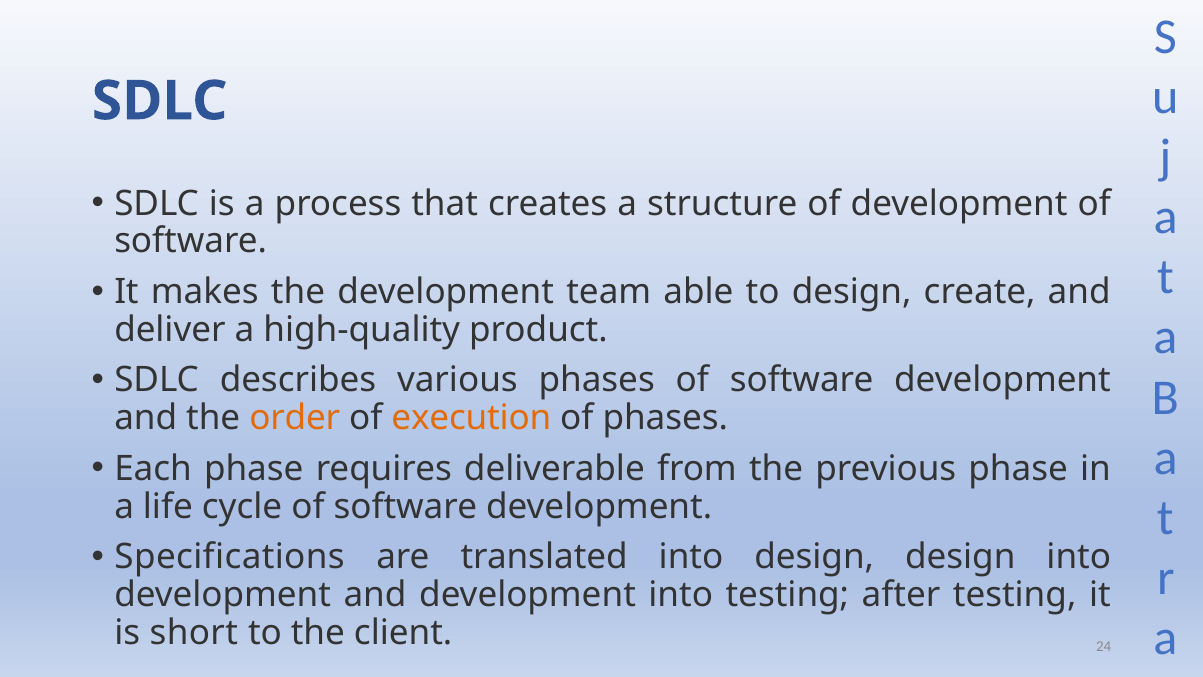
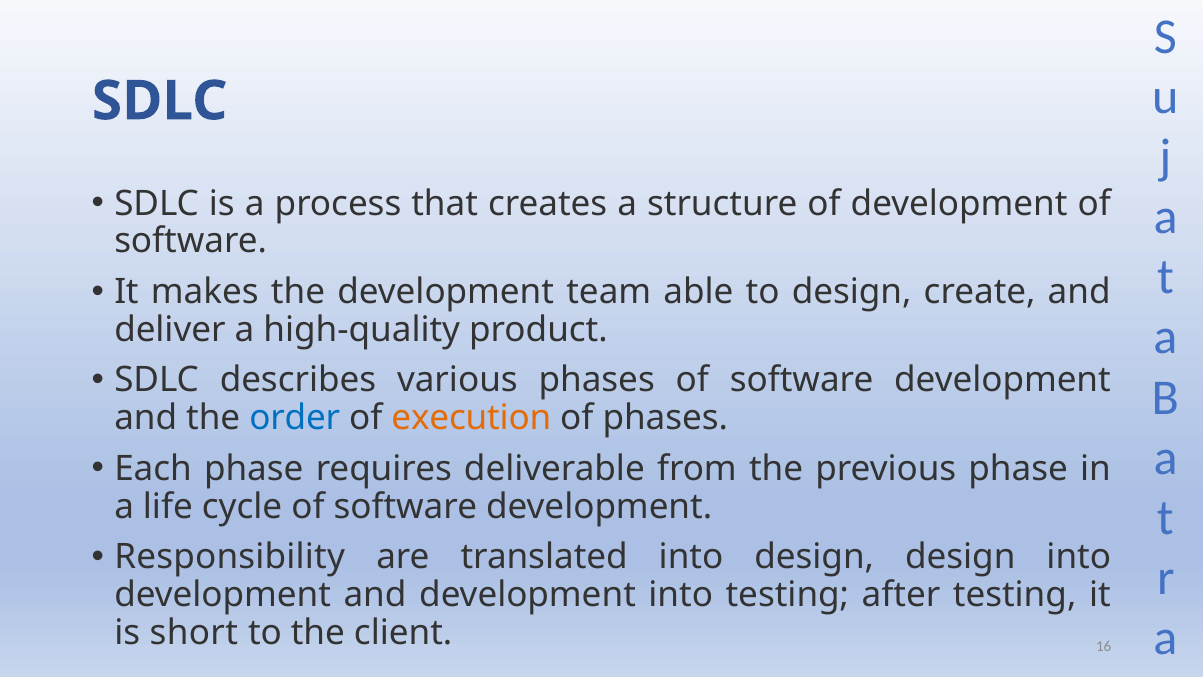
order colour: orange -> blue
Specifications: Specifications -> Responsibility
24: 24 -> 16
